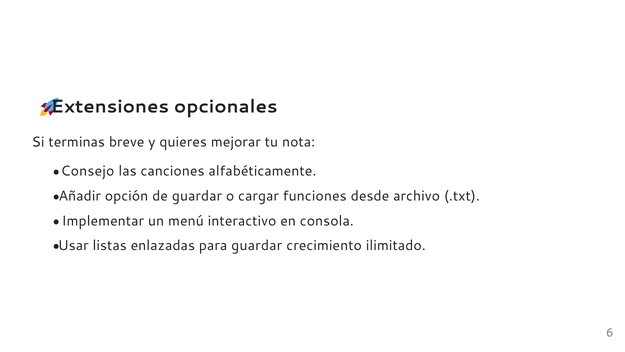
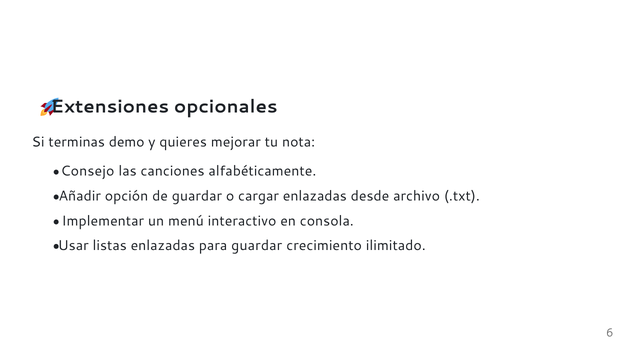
breve: breve -> demo
cargar funciones: funciones -> enlazadas
